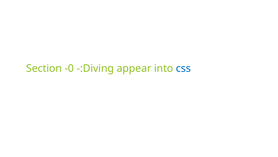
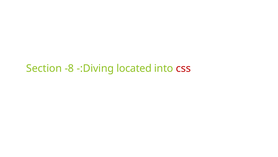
-0: -0 -> -8
appear: appear -> located
css colour: blue -> red
